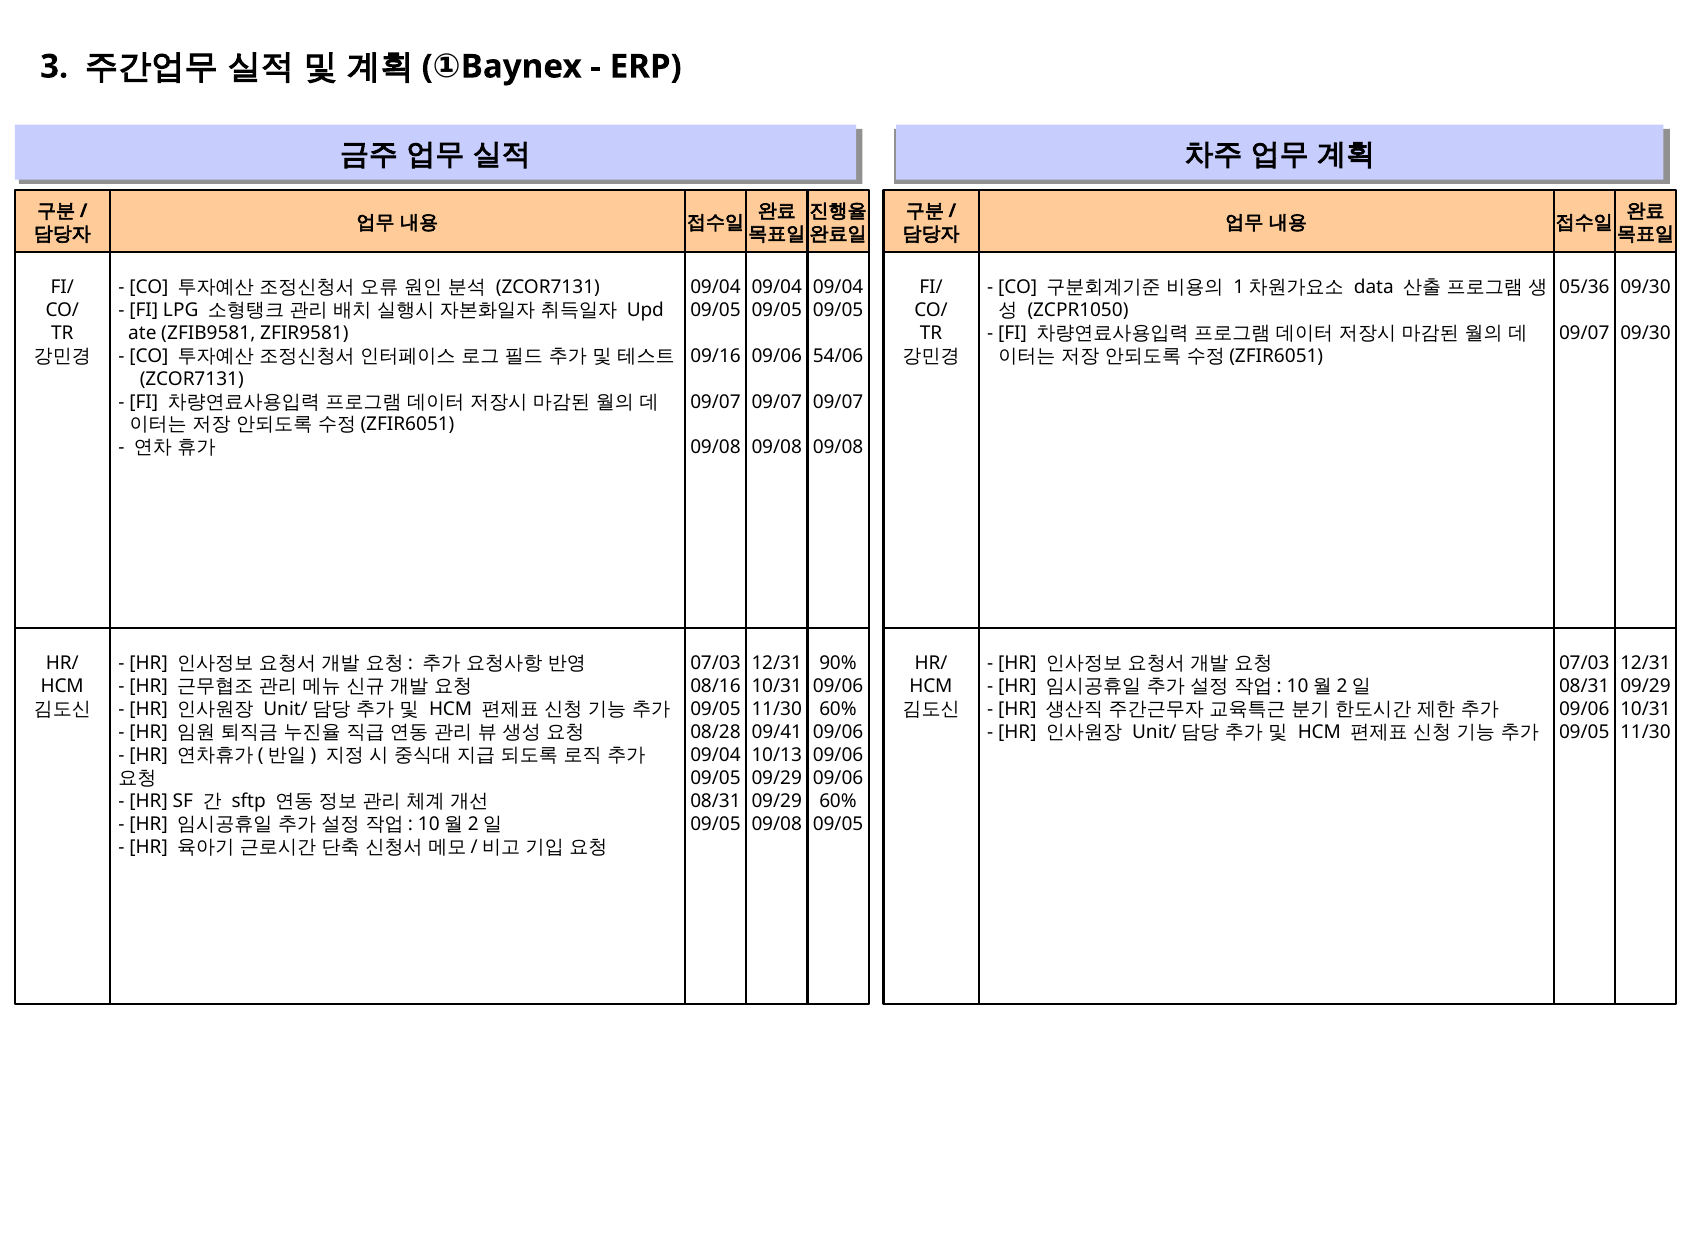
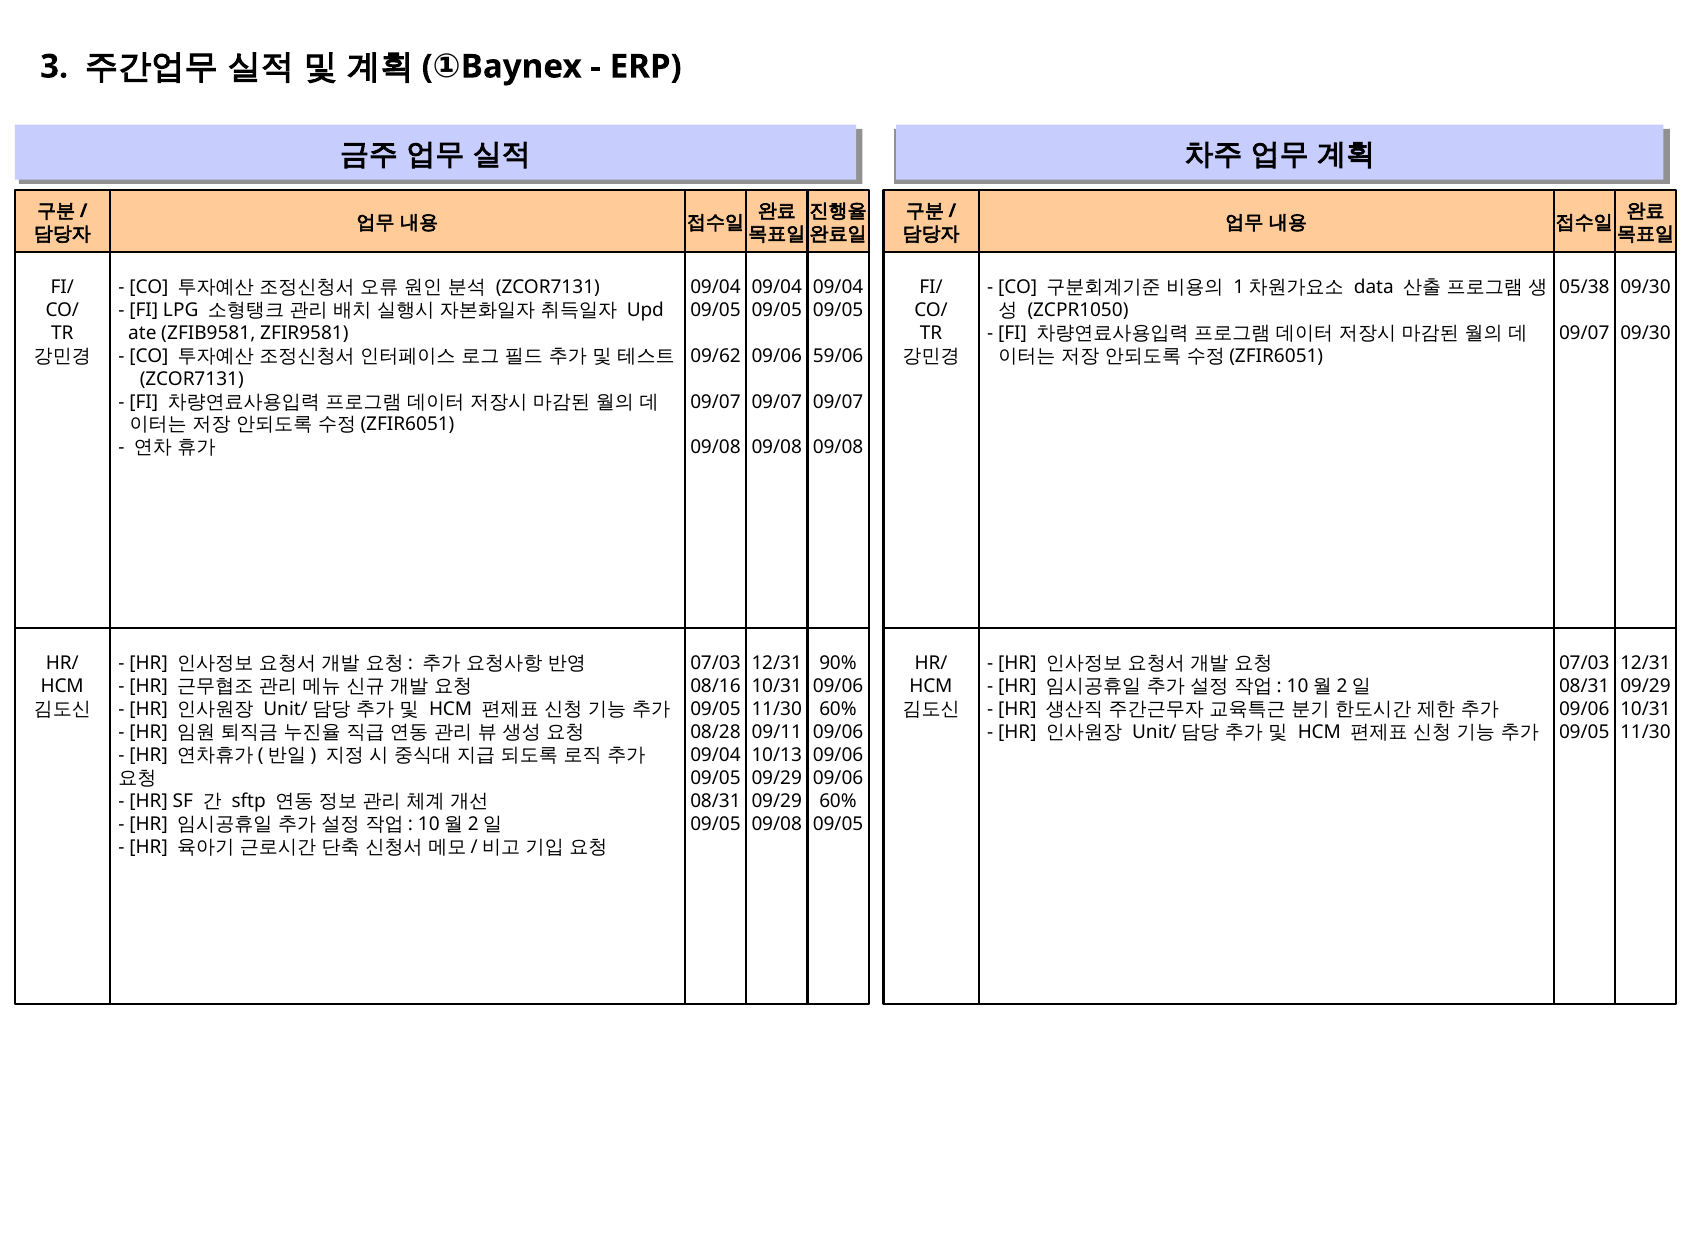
05/36: 05/36 -> 05/38
09/16: 09/16 -> 09/62
54/06: 54/06 -> 59/06
09/41: 09/41 -> 09/11
